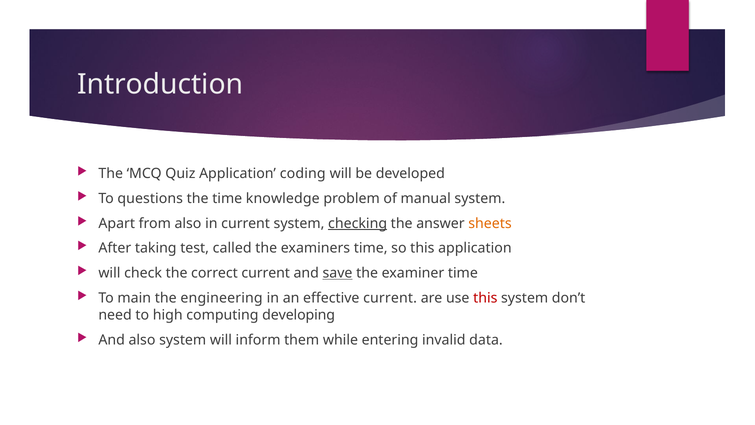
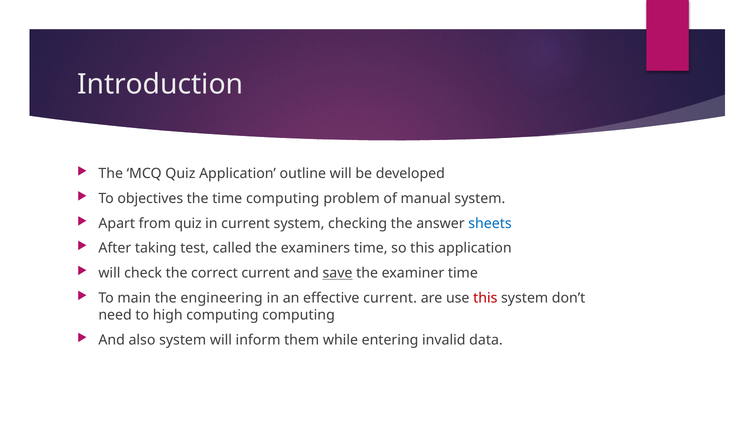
coding: coding -> outline
questions: questions -> objectives
time knowledge: knowledge -> computing
from also: also -> quiz
checking underline: present -> none
sheets colour: orange -> blue
computing developing: developing -> computing
